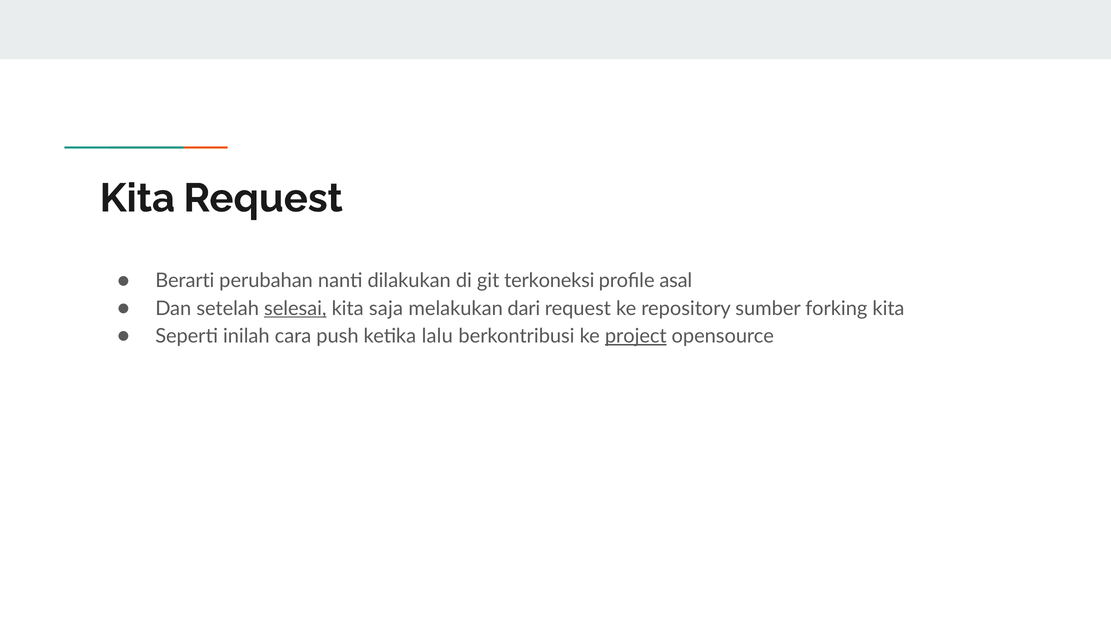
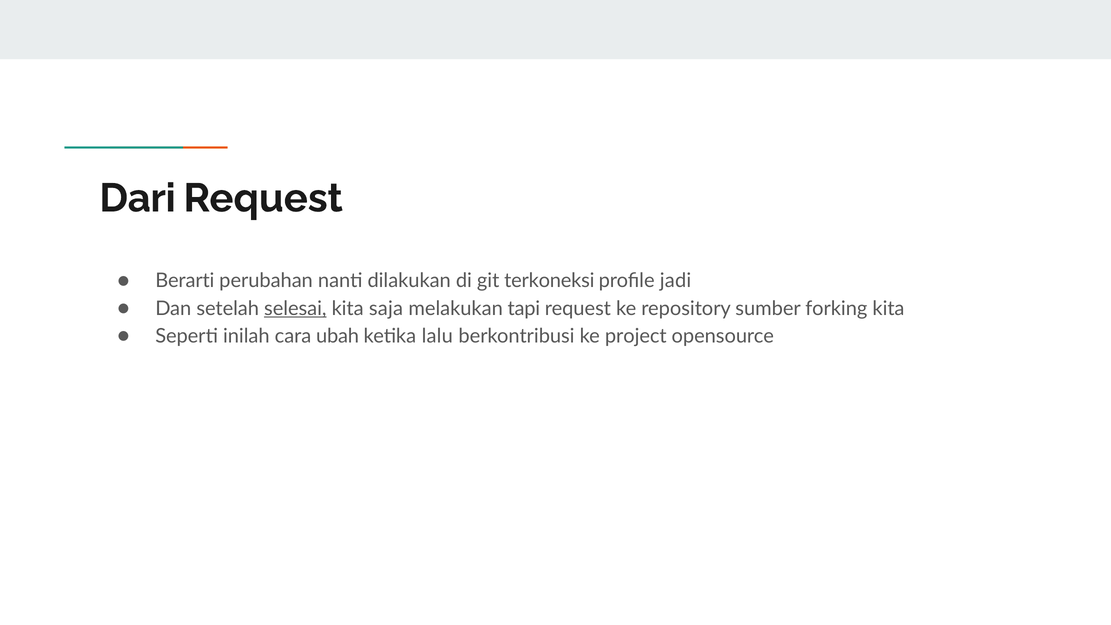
Kita at (137, 198): Kita -> Dari
asal: asal -> jadi
dari: dari -> tapi
push: push -> ubah
project underline: present -> none
